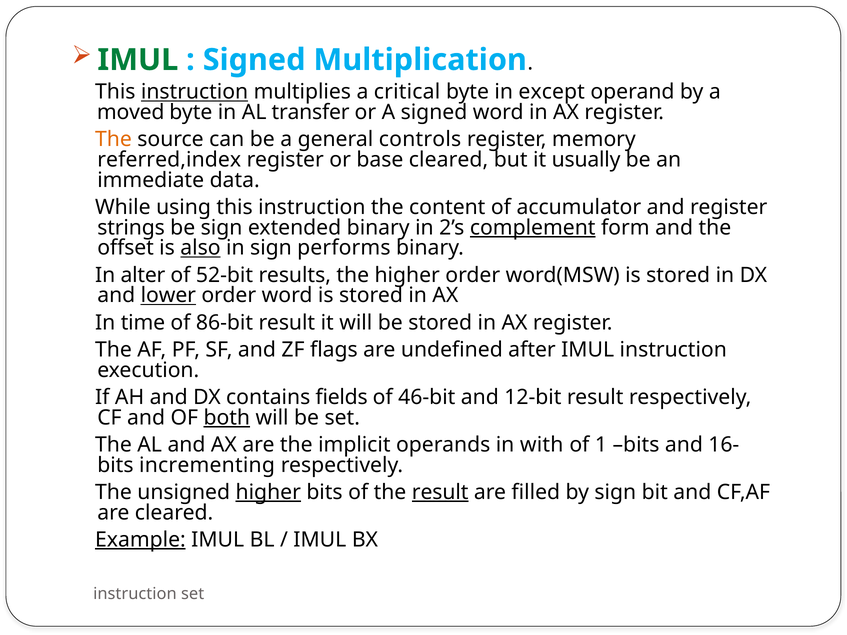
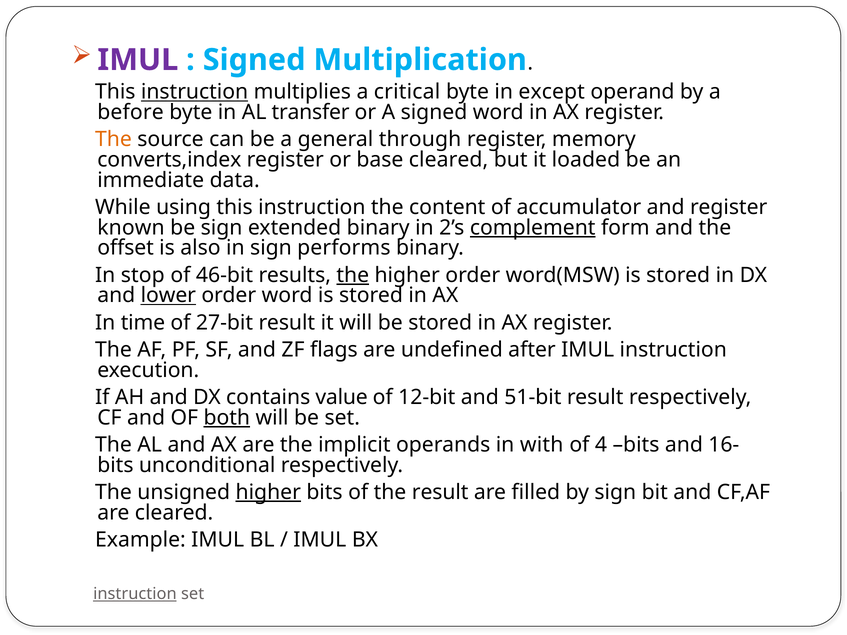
IMUL at (138, 60) colour: green -> purple
moved: moved -> before
controls: controls -> through
referred,index: referred,index -> converts,index
usually: usually -> loaded
strings: strings -> known
also underline: present -> none
alter: alter -> stop
52-bit: 52-bit -> 46-bit
the at (353, 275) underline: none -> present
86-bit: 86-bit -> 27-bit
fields: fields -> value
46-bit: 46-bit -> 12-bit
12-bit: 12-bit -> 51-bit
1: 1 -> 4
incrementing: incrementing -> unconditional
result at (440, 492) underline: present -> none
Example underline: present -> none
instruction at (135, 594) underline: none -> present
